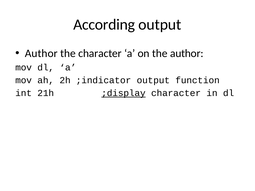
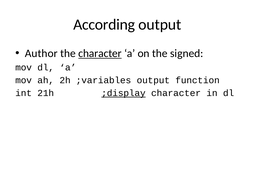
character at (100, 53) underline: none -> present
the author: author -> signed
;indicator: ;indicator -> ;variables
